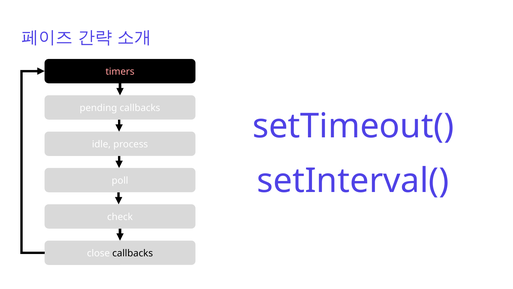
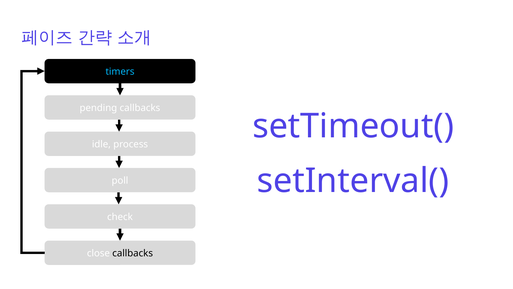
timers colour: pink -> light blue
